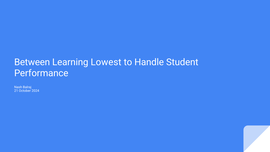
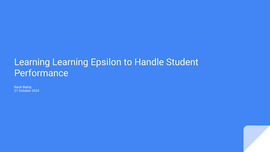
Between at (32, 62): Between -> Learning
Lowest: Lowest -> Epsilon
